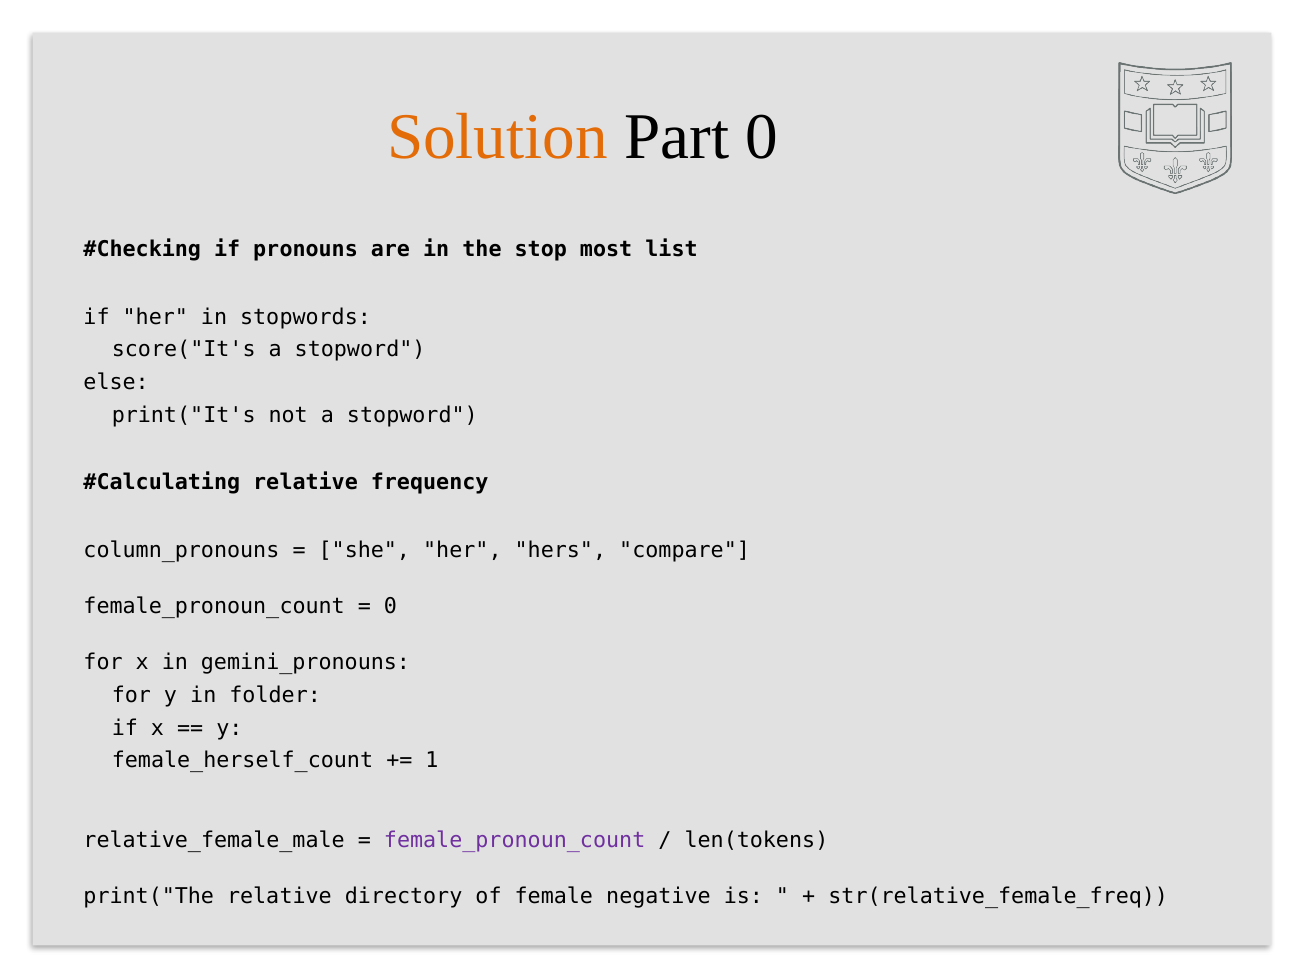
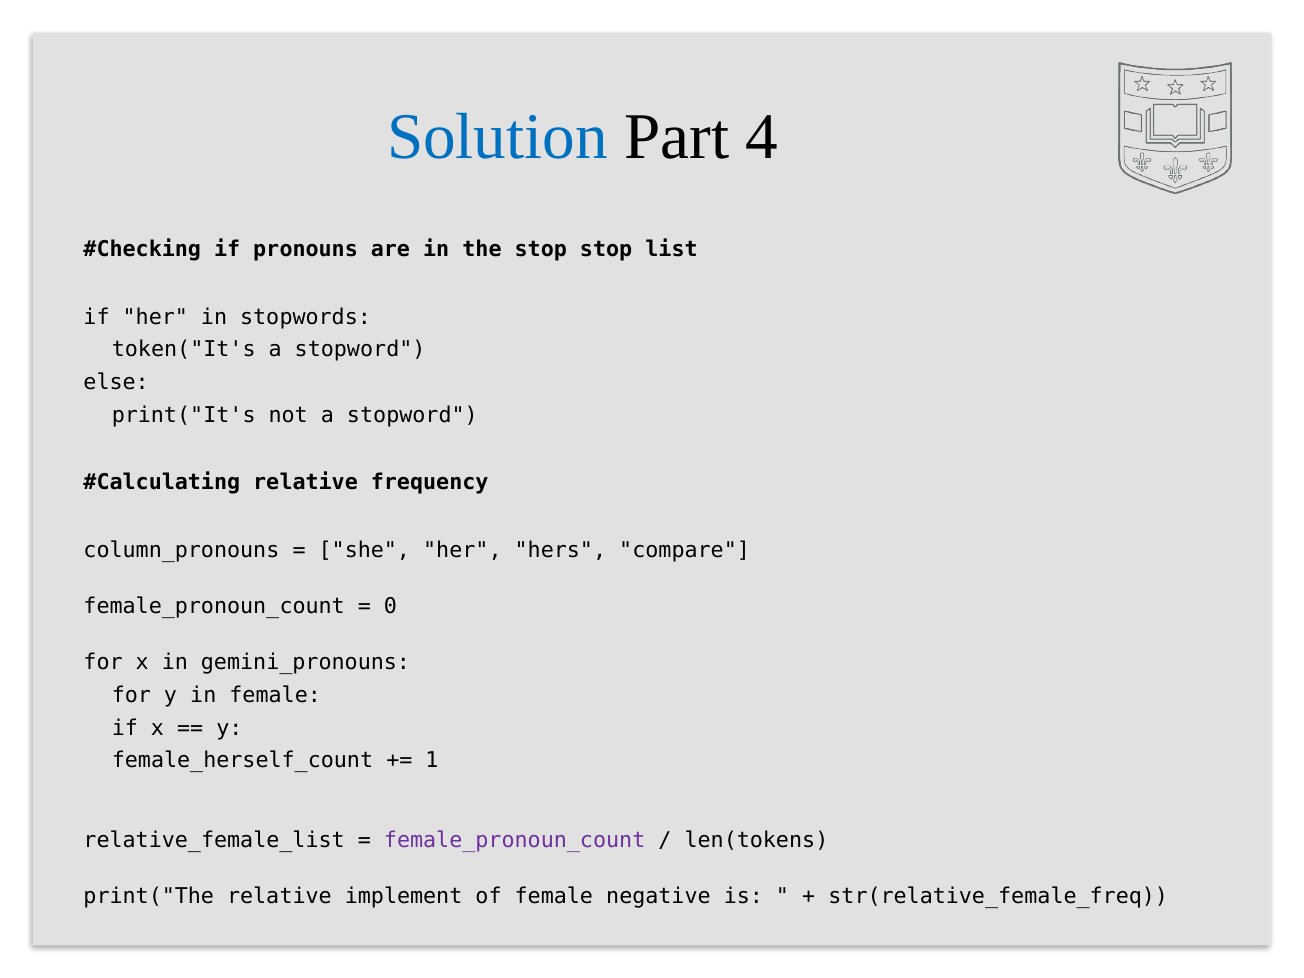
Solution colour: orange -> blue
Part 0: 0 -> 4
stop most: most -> stop
score("It's: score("It's -> token("It's
in folder: folder -> female
relative_female_male: relative_female_male -> relative_female_list
directory: directory -> implement
